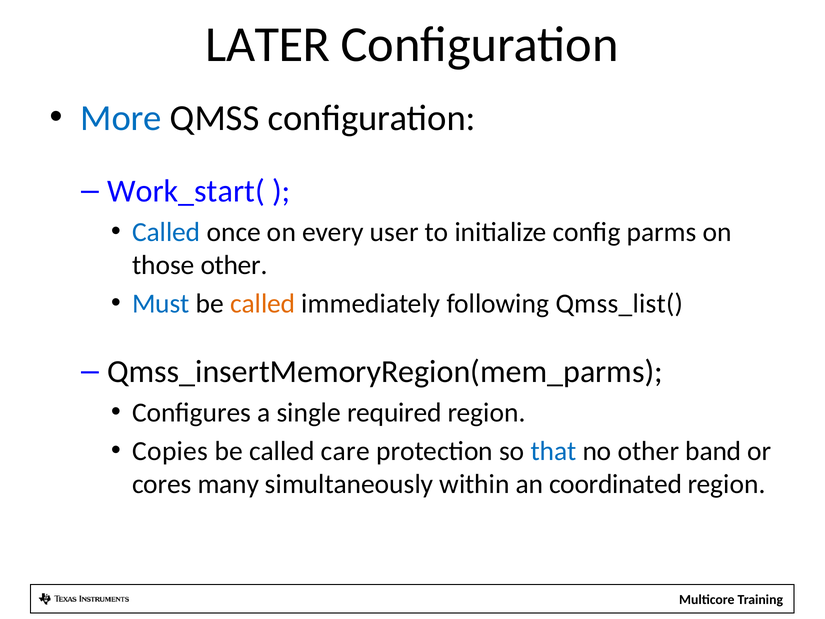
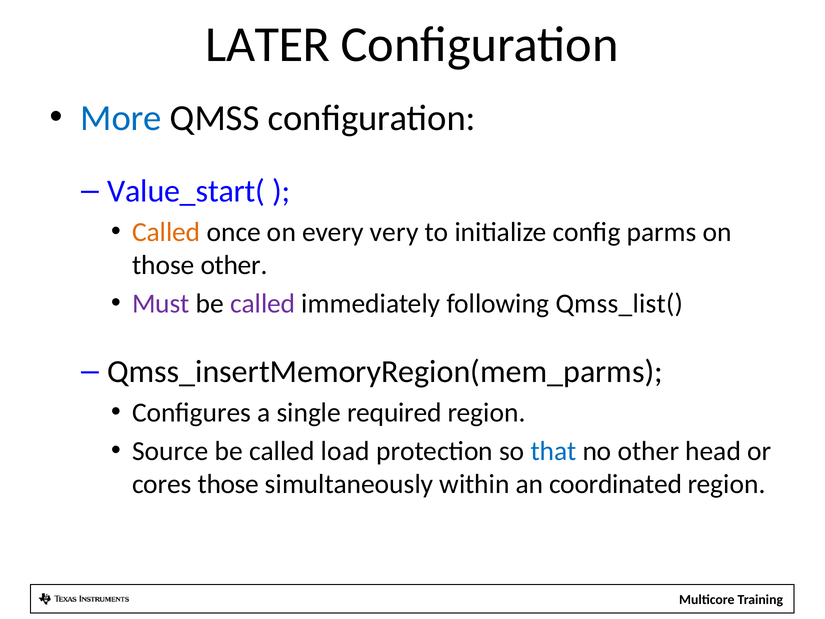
Work_start(: Work_start( -> Value_start(
Called at (166, 232) colour: blue -> orange
user: user -> very
Must colour: blue -> purple
called at (263, 304) colour: orange -> purple
Copies: Copies -> Source
care: care -> load
band: band -> head
cores many: many -> those
